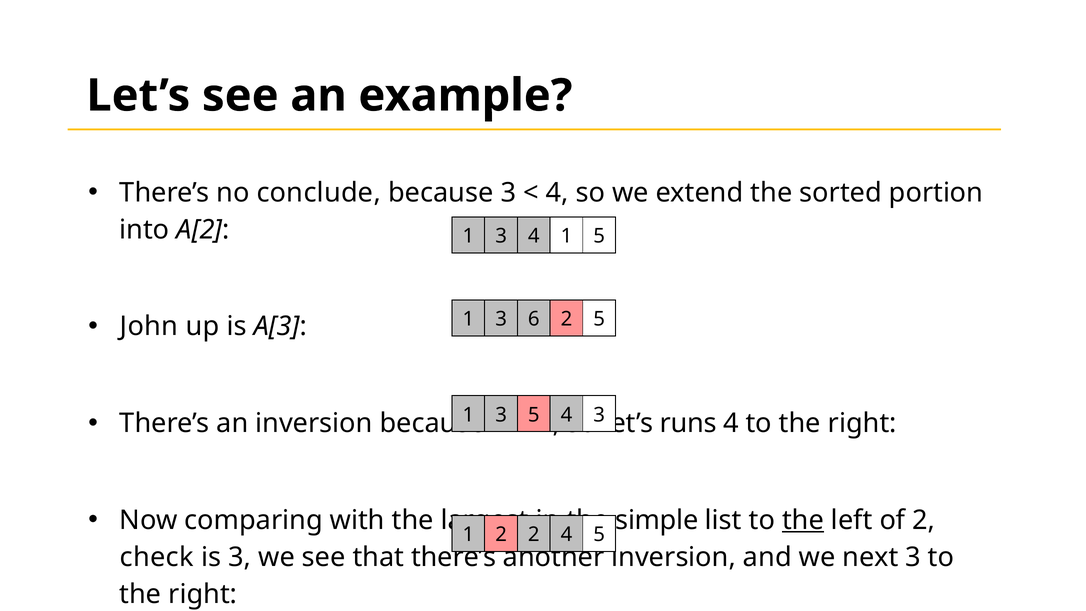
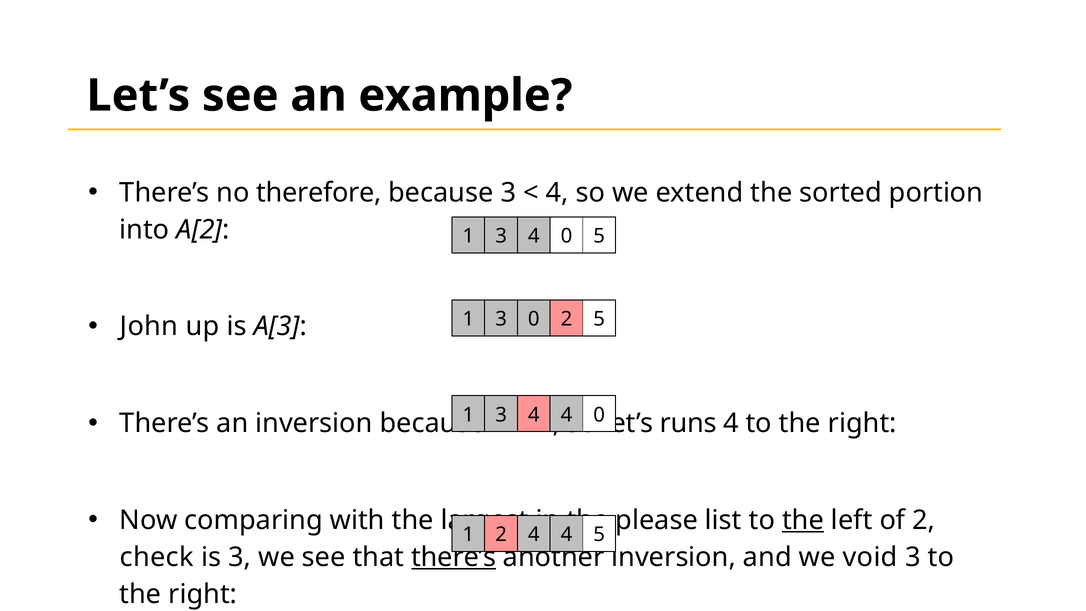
conclude: conclude -> therefore
3 4 1: 1 -> 0
3 6: 6 -> 0
5 at (534, 415): 5 -> 4
3 at (599, 415): 3 -> 0
simple: simple -> please
2 at (534, 535): 2 -> 4
there’s at (454, 557) underline: none -> present
next: next -> void
